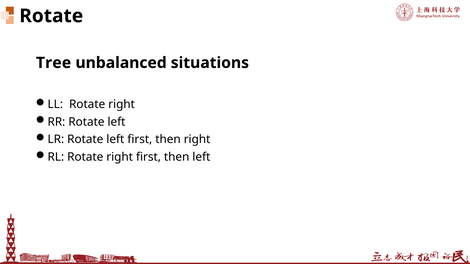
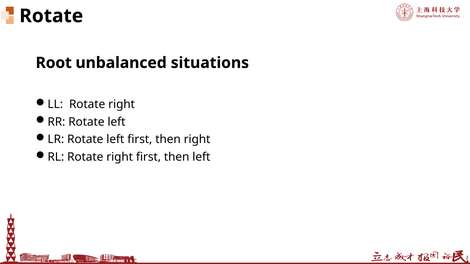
Tree: Tree -> Root
